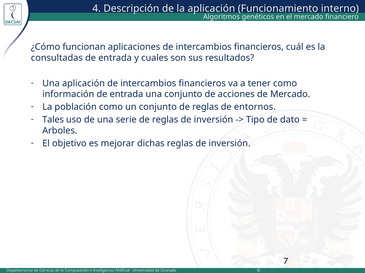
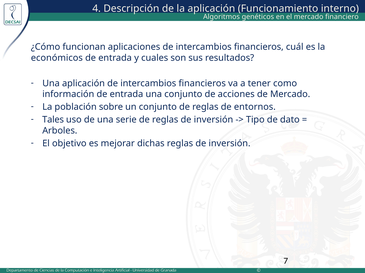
consultadas: consultadas -> económicos
población como: como -> sobre
